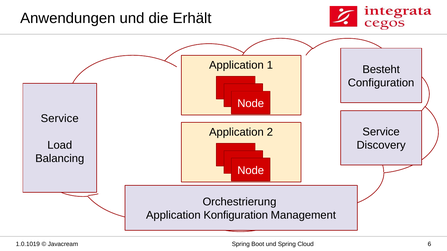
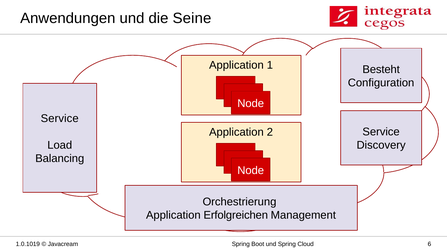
Erhält: Erhält -> Seine
Konfiguration: Konfiguration -> Erfolgreichen
